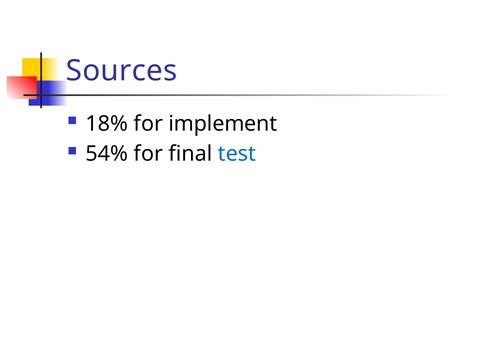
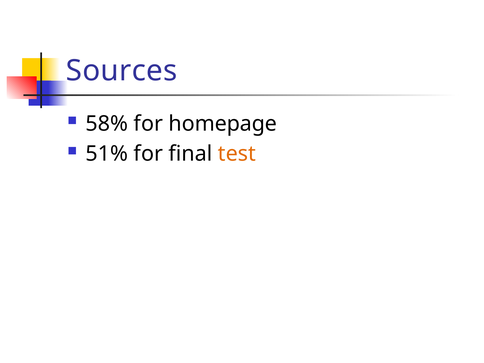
18%: 18% -> 58%
implement: implement -> homepage
54%: 54% -> 51%
test colour: blue -> orange
